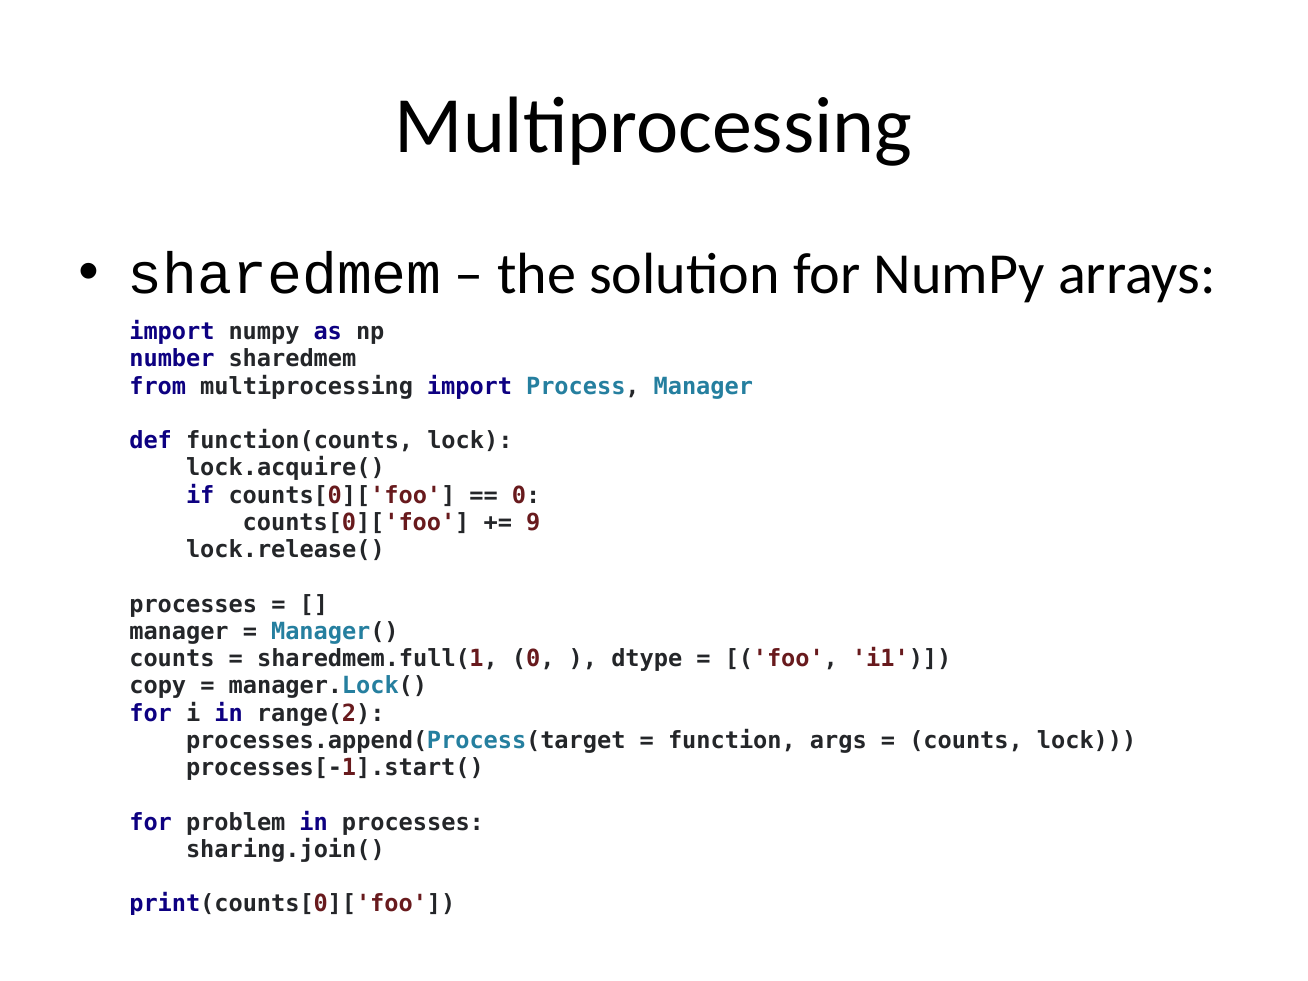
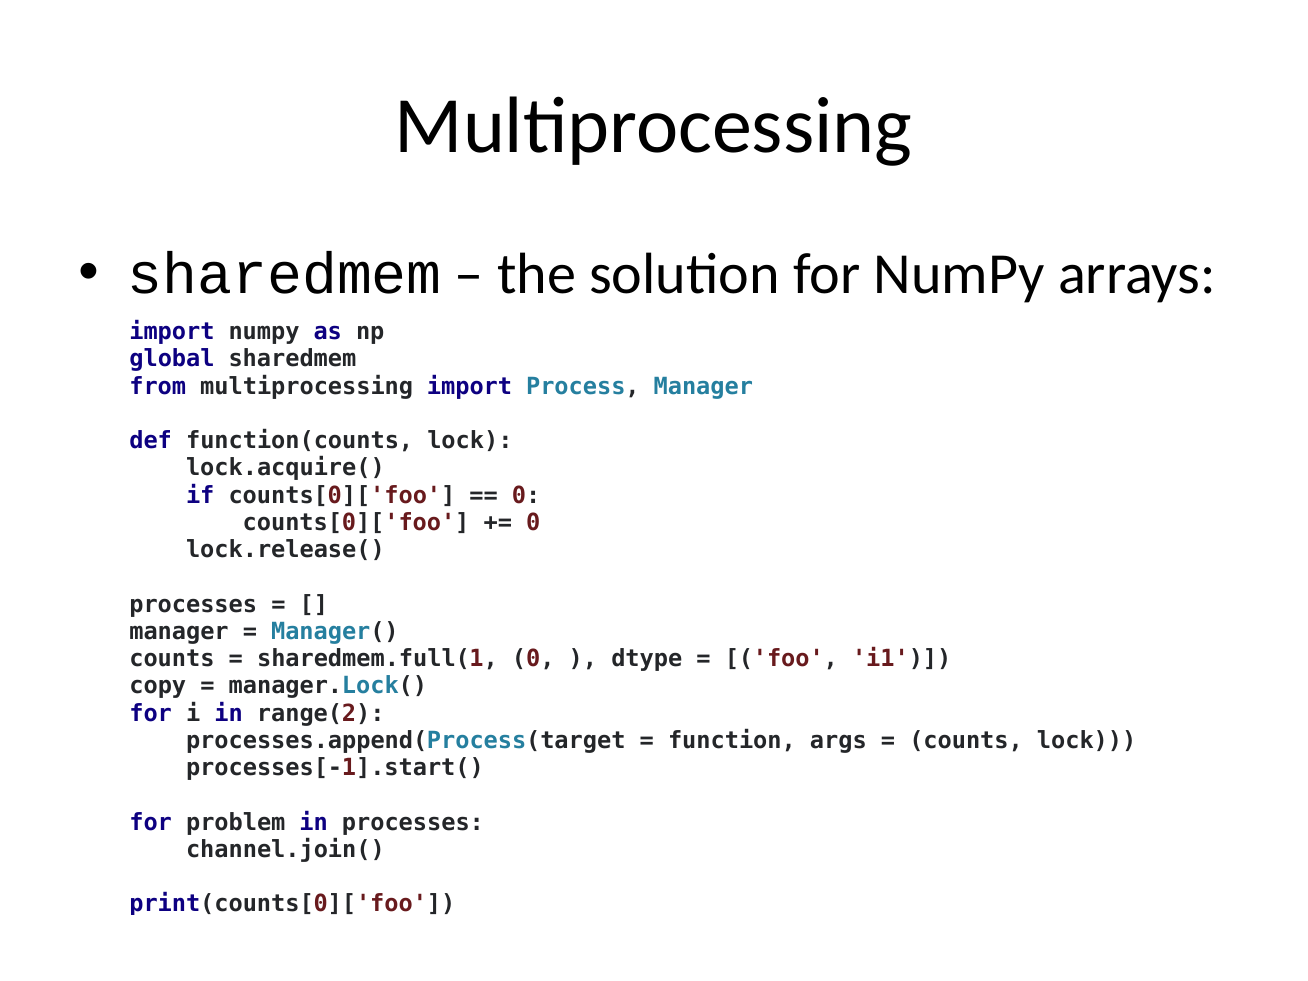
number: number -> global
9 at (533, 523): 9 -> 0
sharing.join(: sharing.join( -> channel.join(
